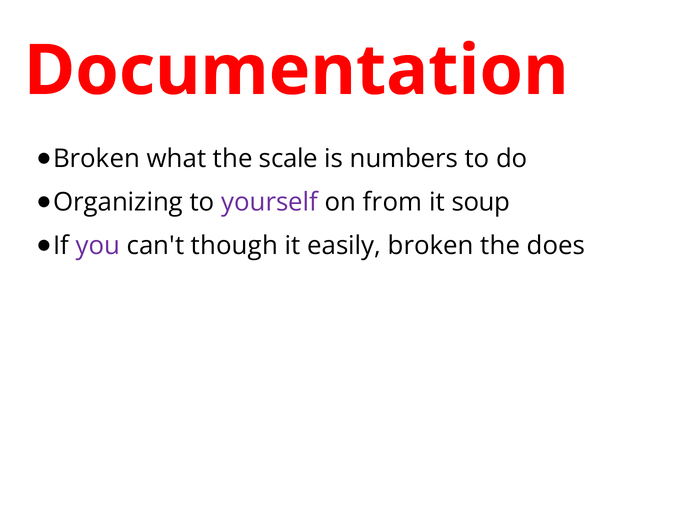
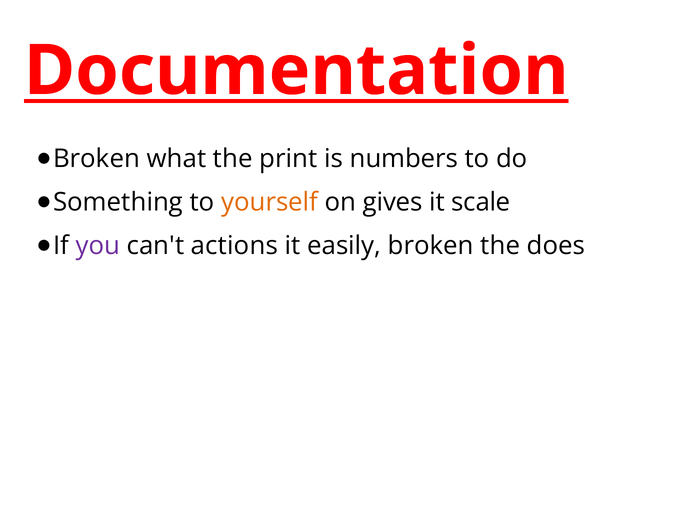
Documentation underline: none -> present
scale: scale -> print
Organizing: Organizing -> Something
yourself colour: purple -> orange
from: from -> gives
soup: soup -> scale
though: though -> actions
